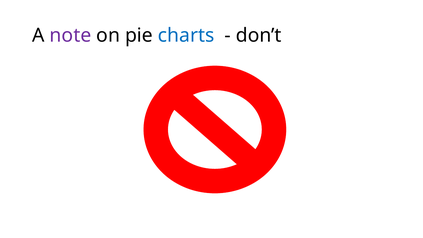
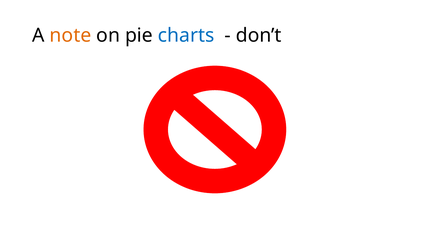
note colour: purple -> orange
